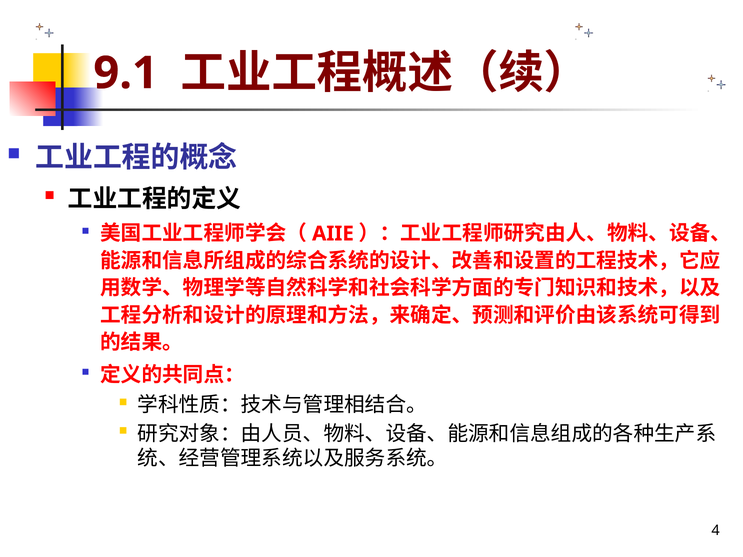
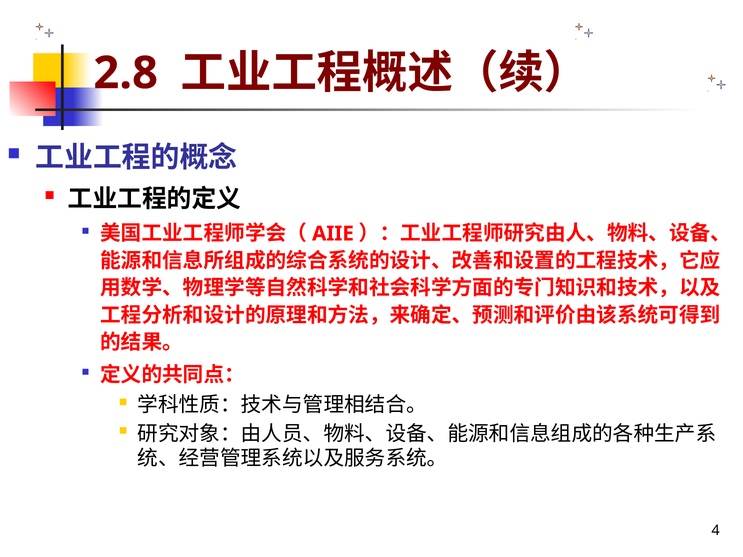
9.1: 9.1 -> 2.8
